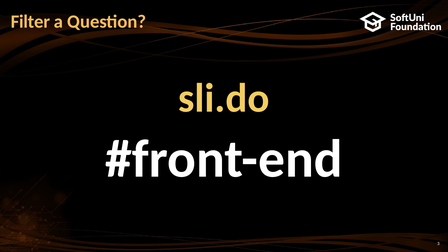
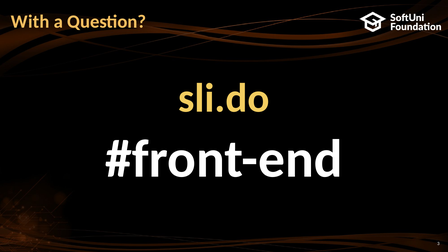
Filter: Filter -> With
